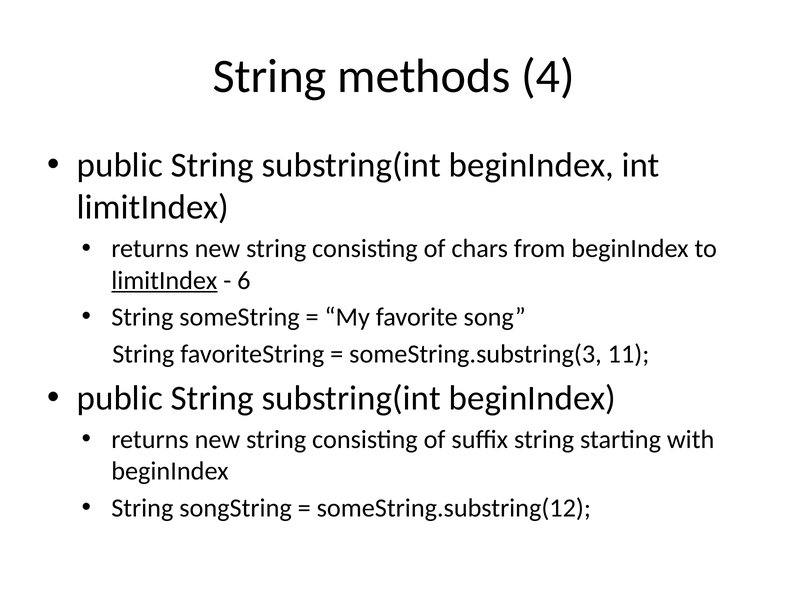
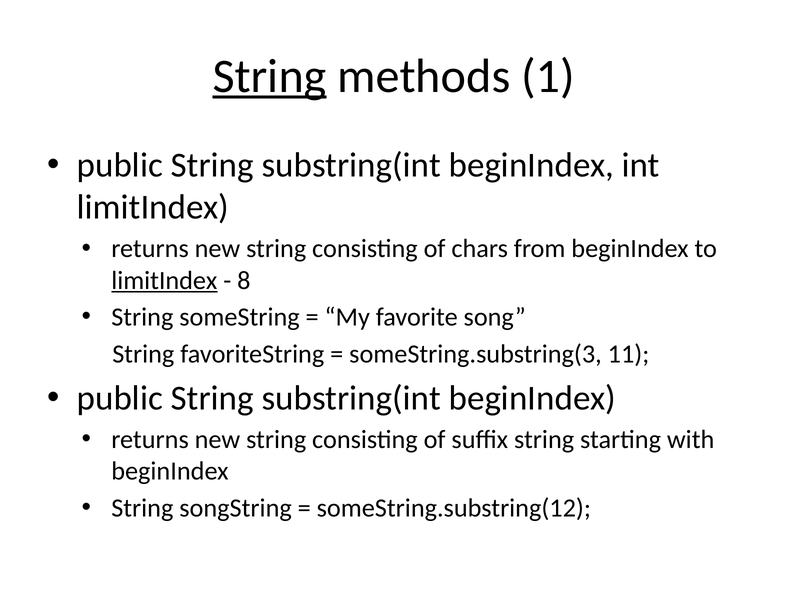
String at (269, 76) underline: none -> present
4: 4 -> 1
6: 6 -> 8
